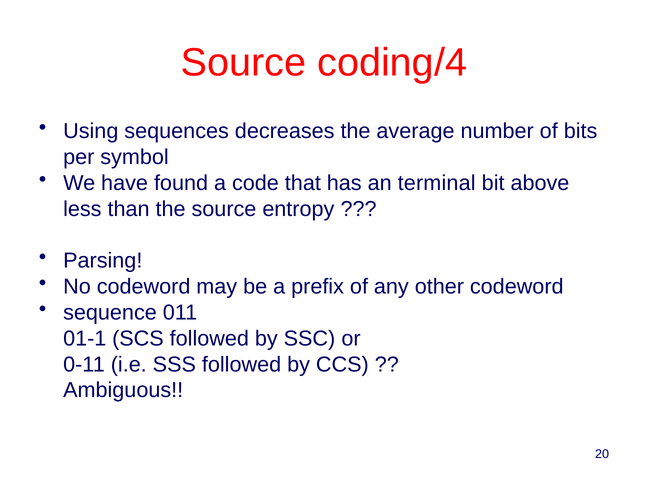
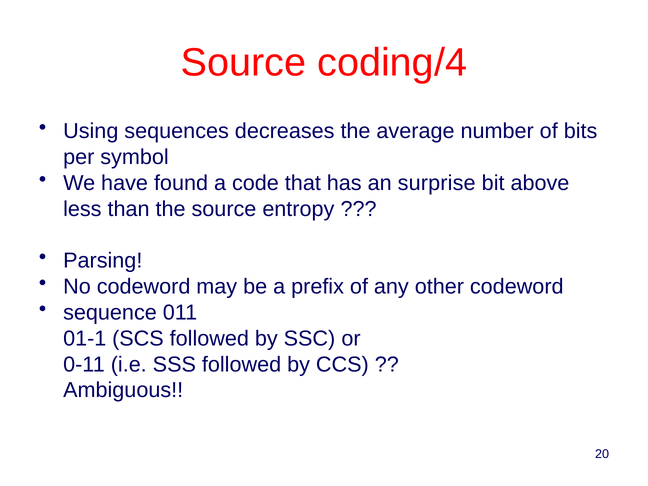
terminal: terminal -> surprise
